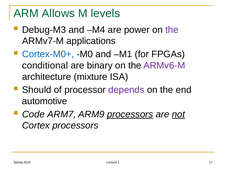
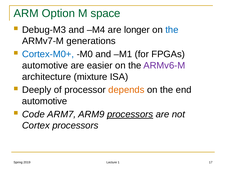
Allows: Allows -> Option
levels: levels -> space
power: power -> longer
the at (172, 30) colour: purple -> blue
applications: applications -> generations
conditional at (45, 66): conditional -> automotive
binary: binary -> easier
Should: Should -> Deeply
depends colour: purple -> orange
not underline: present -> none
